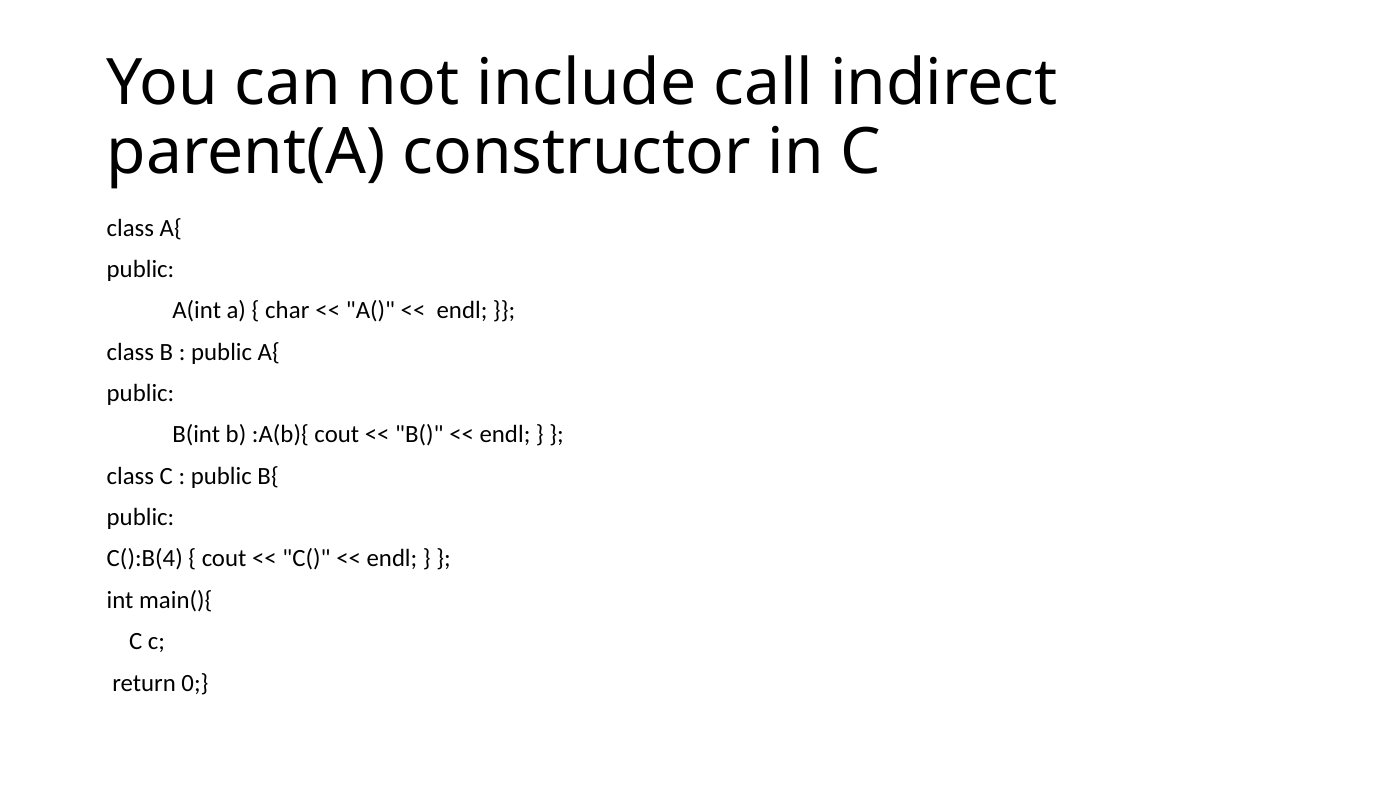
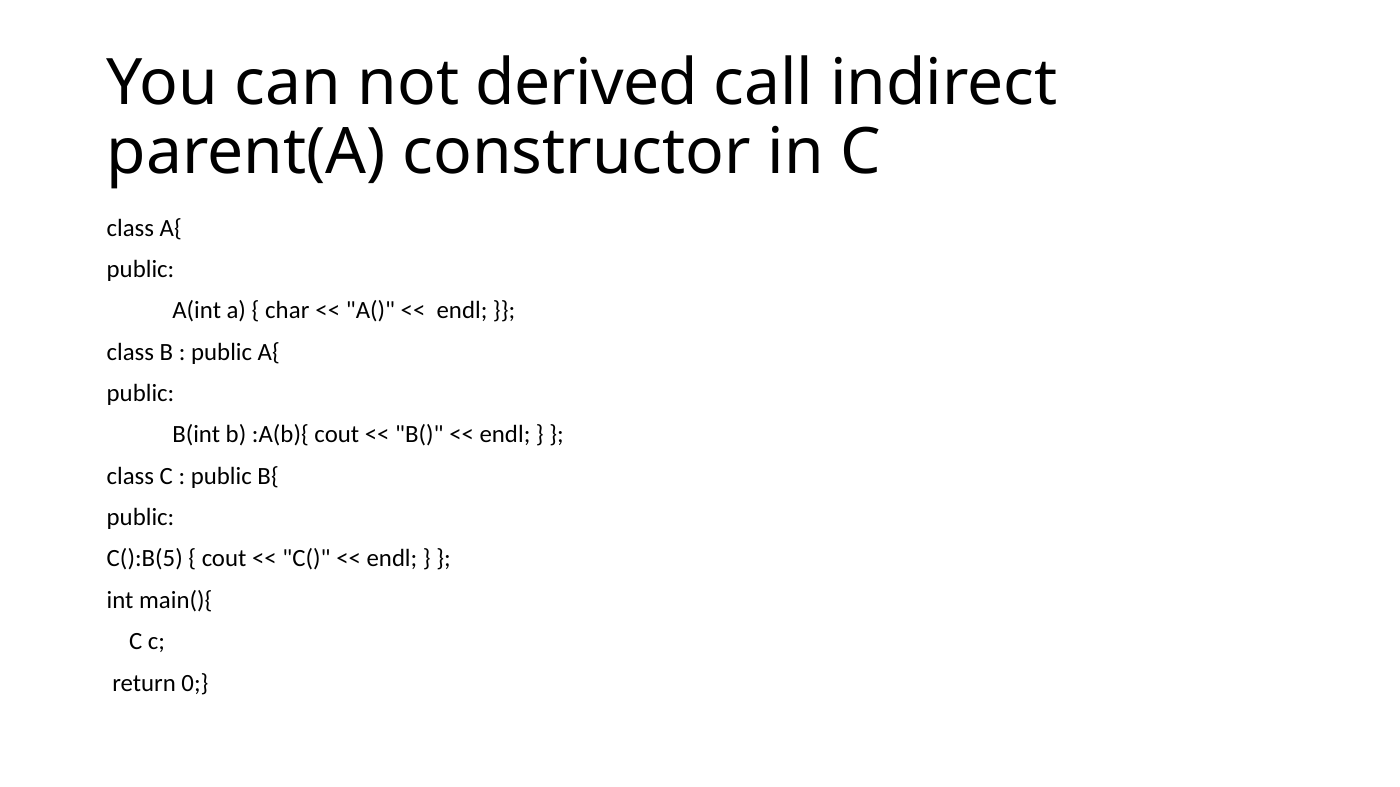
include: include -> derived
C():B(4: C():B(4 -> C():B(5
